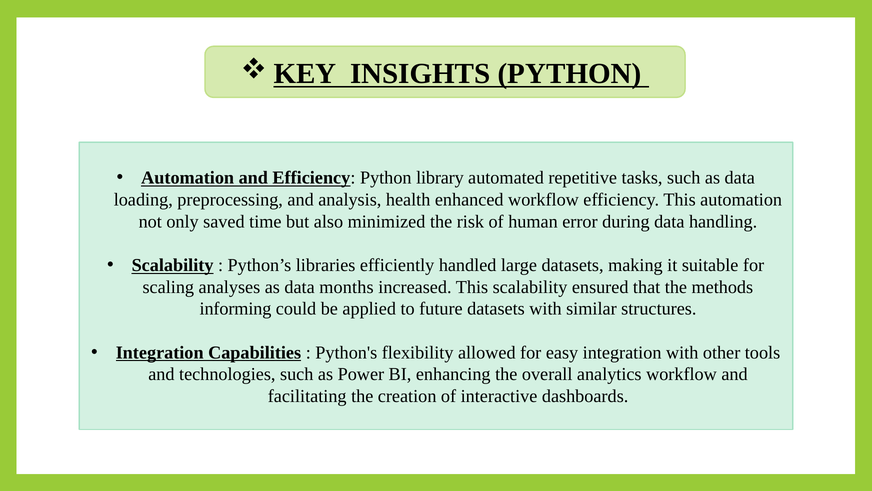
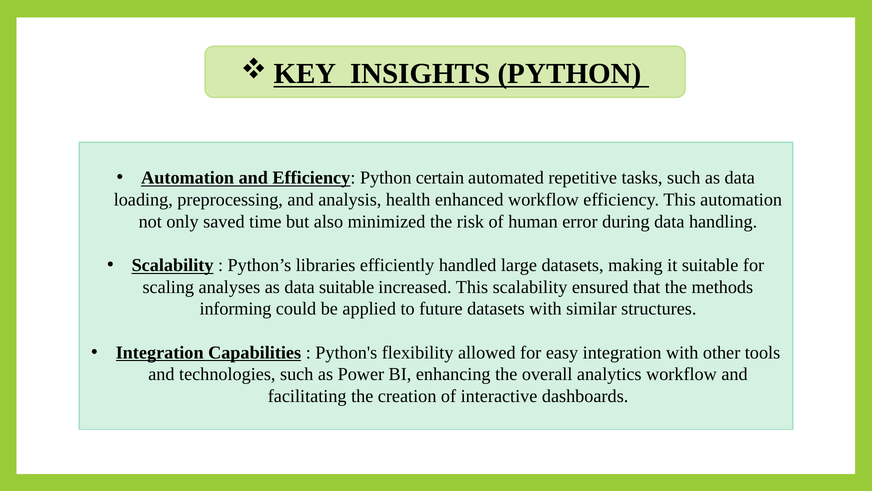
library: library -> certain
data months: months -> suitable
